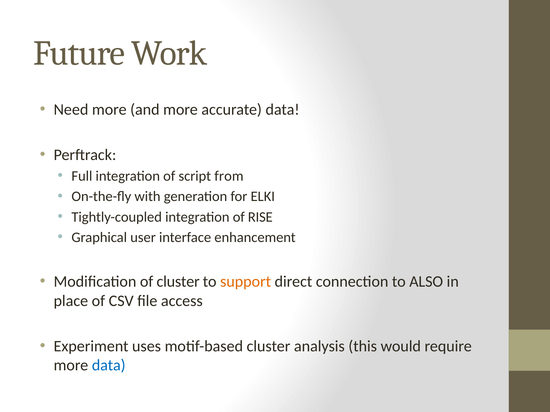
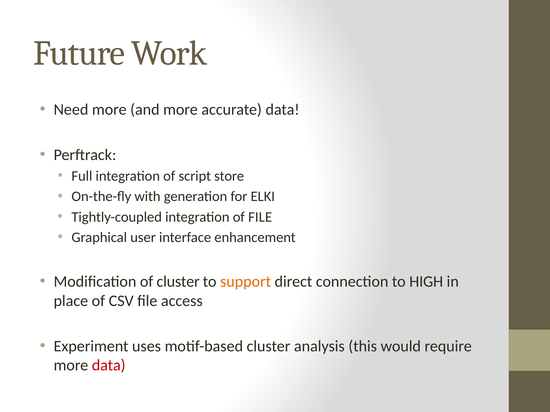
from: from -> store
of RISE: RISE -> FILE
ALSO: ALSO -> HIGH
data at (109, 366) colour: blue -> red
